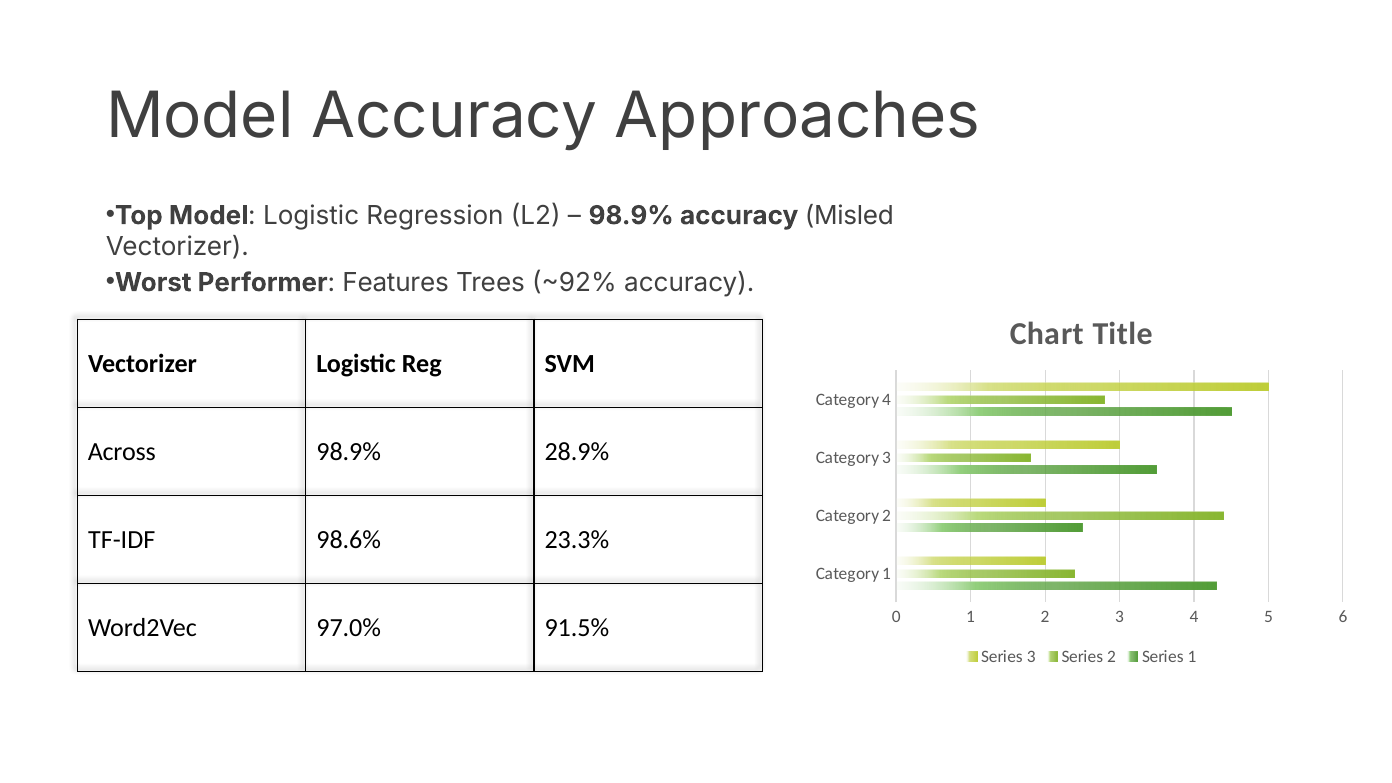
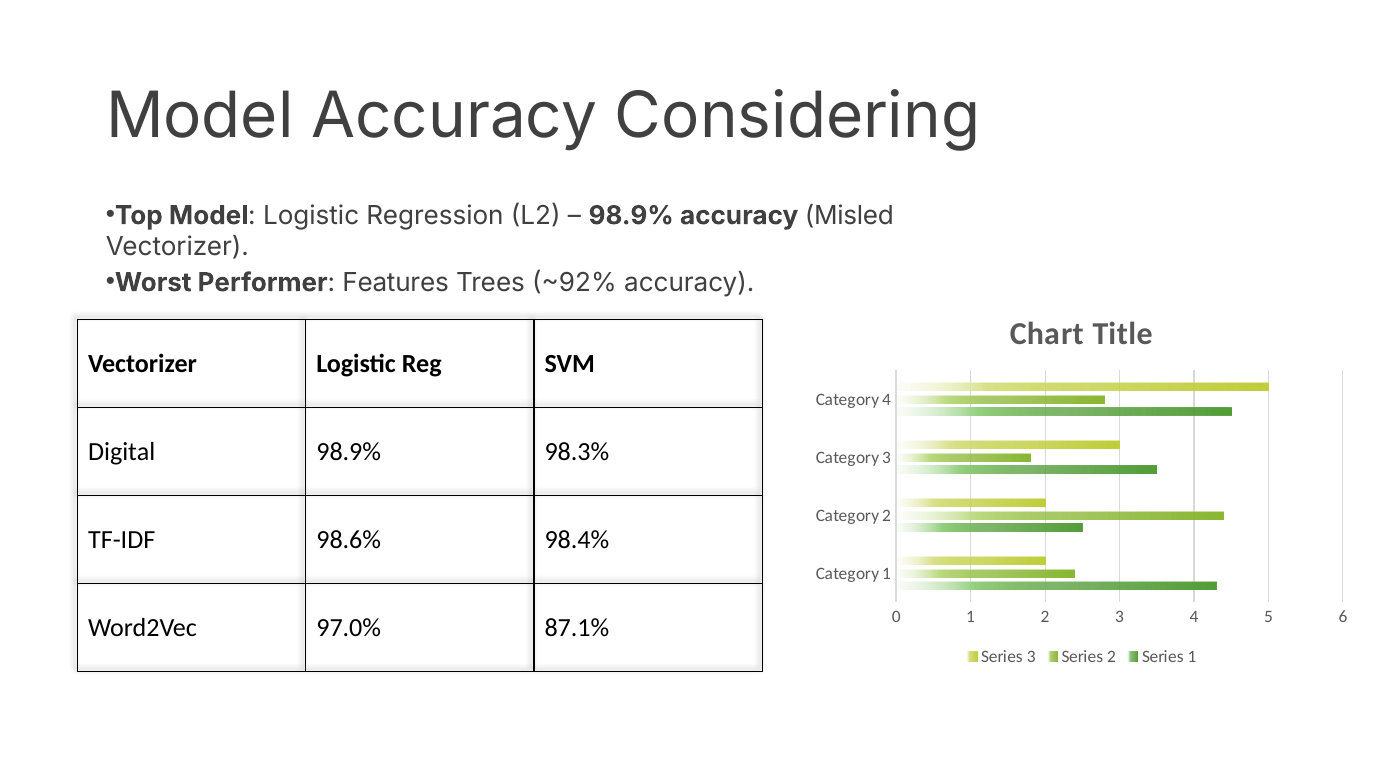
Approaches: Approaches -> Considering
Across: Across -> Digital
28.9%: 28.9% -> 98.3%
23.3%: 23.3% -> 98.4%
91.5%: 91.5% -> 87.1%
